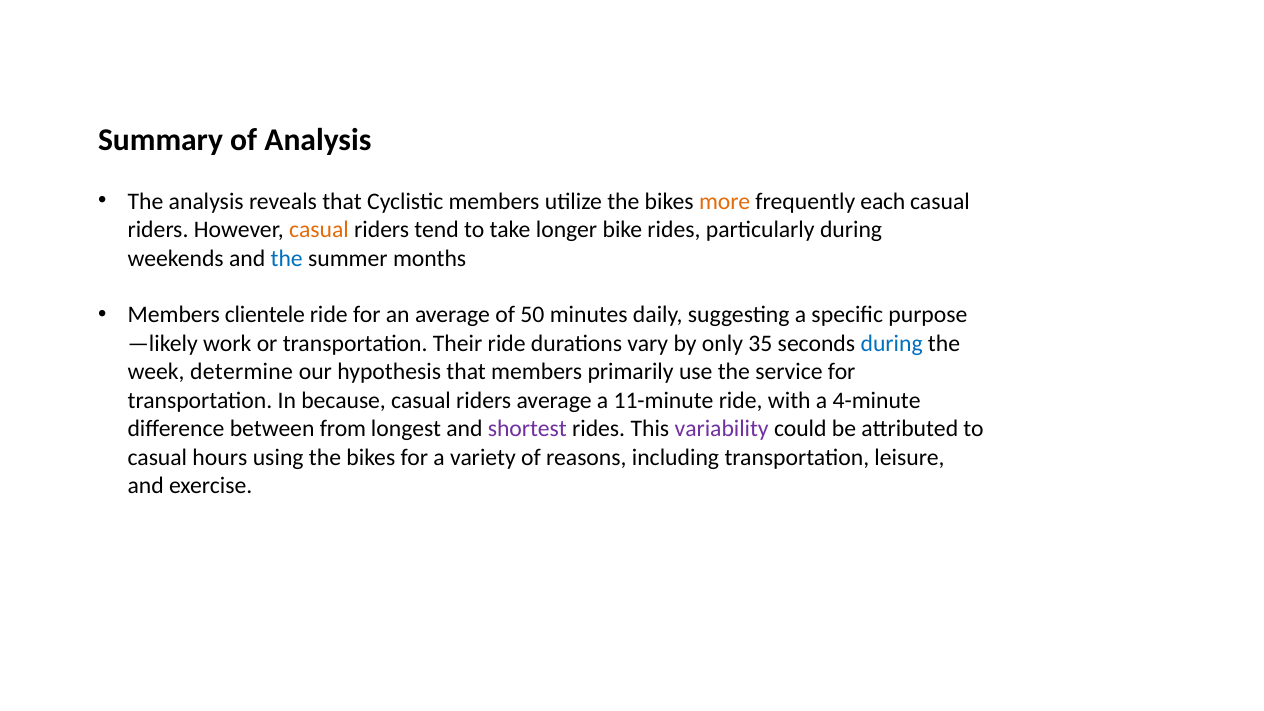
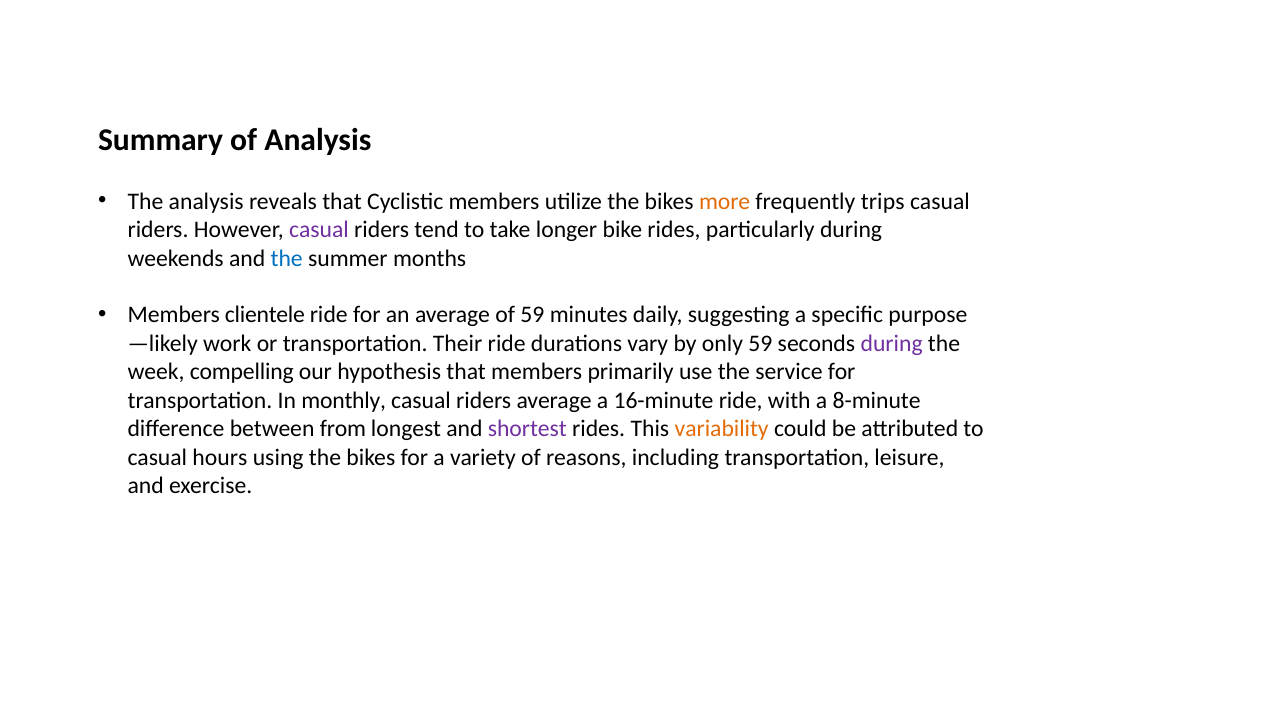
each: each -> trips
casual at (319, 230) colour: orange -> purple
of 50: 50 -> 59
only 35: 35 -> 59
during at (892, 344) colour: blue -> purple
determine: determine -> compelling
because: because -> monthly
11-minute: 11-minute -> 16-minute
4-minute: 4-minute -> 8-minute
variability colour: purple -> orange
